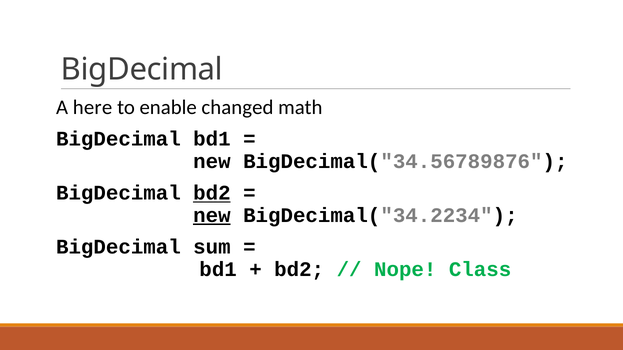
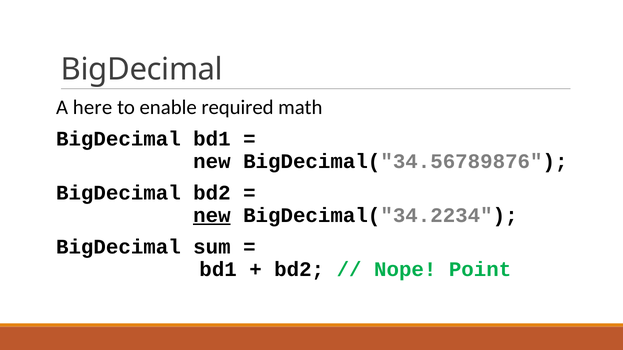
changed: changed -> required
bd2 at (212, 193) underline: present -> none
Class: Class -> Point
